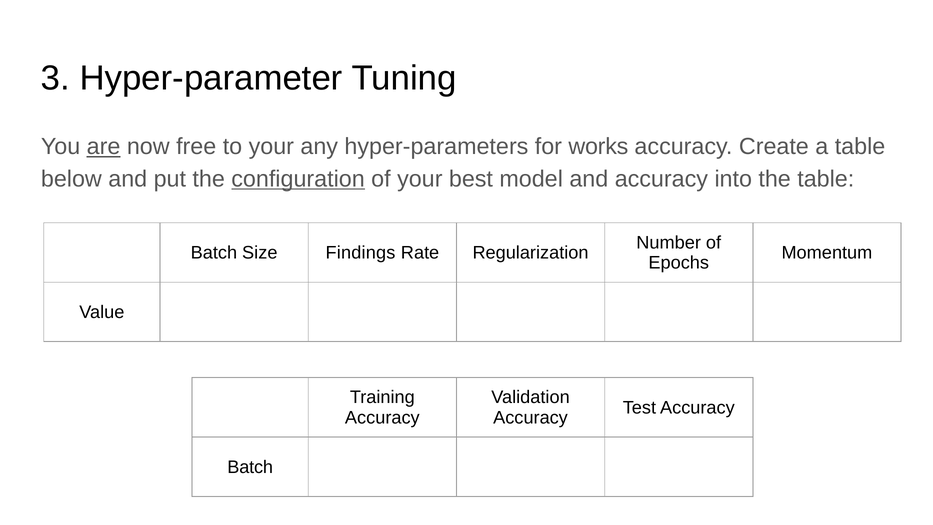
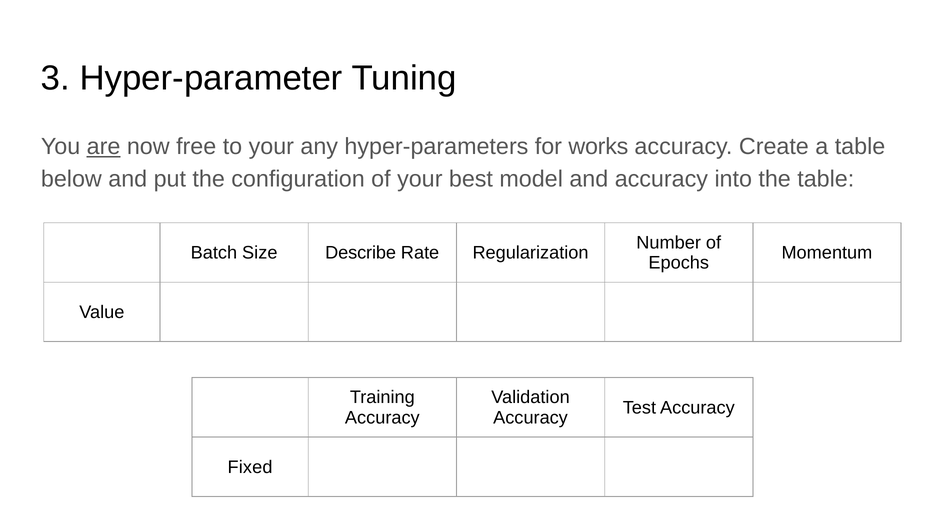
configuration underline: present -> none
Findings: Findings -> Describe
Batch at (250, 467): Batch -> Fixed
